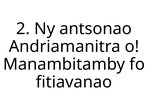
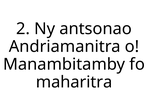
fitiavanao: fitiavanao -> maharitra
